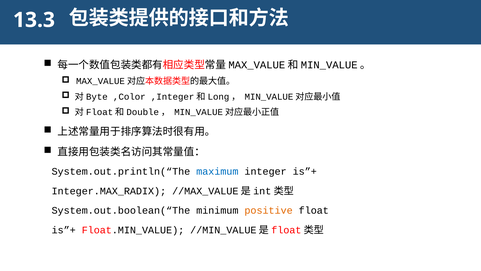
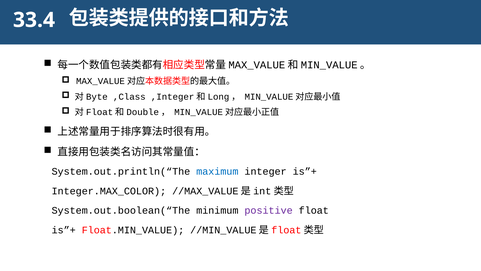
13.3: 13.3 -> 33.4
,Color: ,Color -> ,Class
Integer.MAX_RADIX: Integer.MAX_RADIX -> Integer.MAX_COLOR
positive colour: orange -> purple
